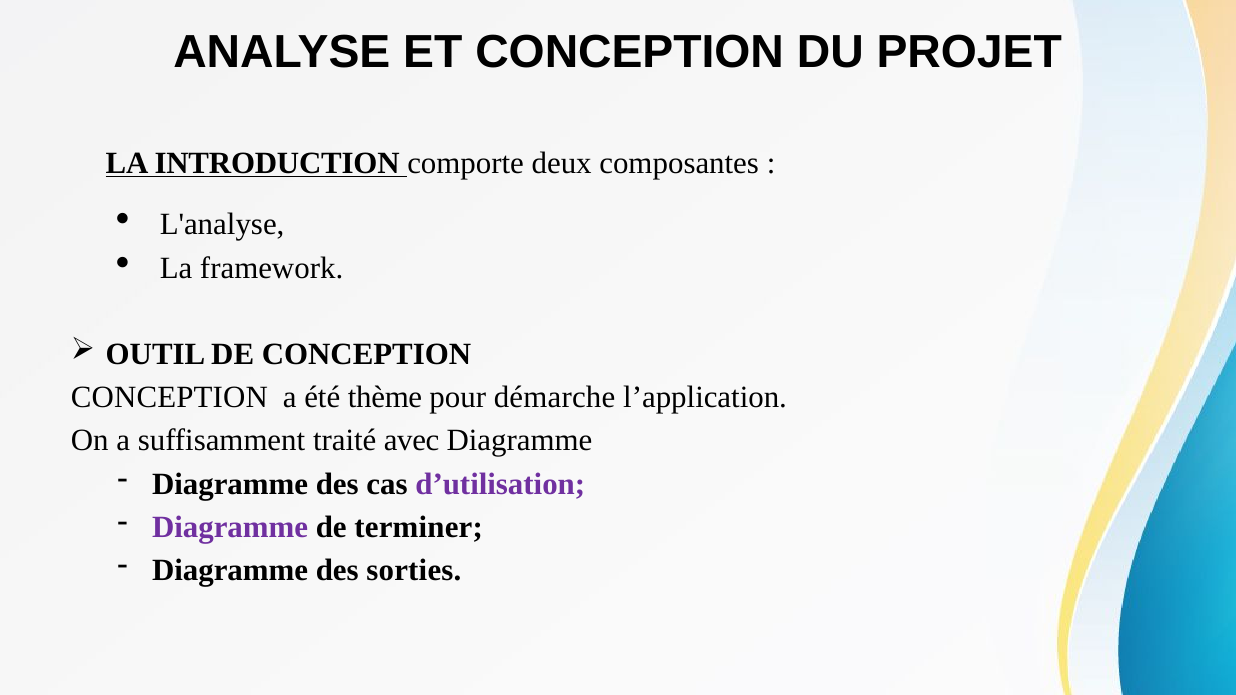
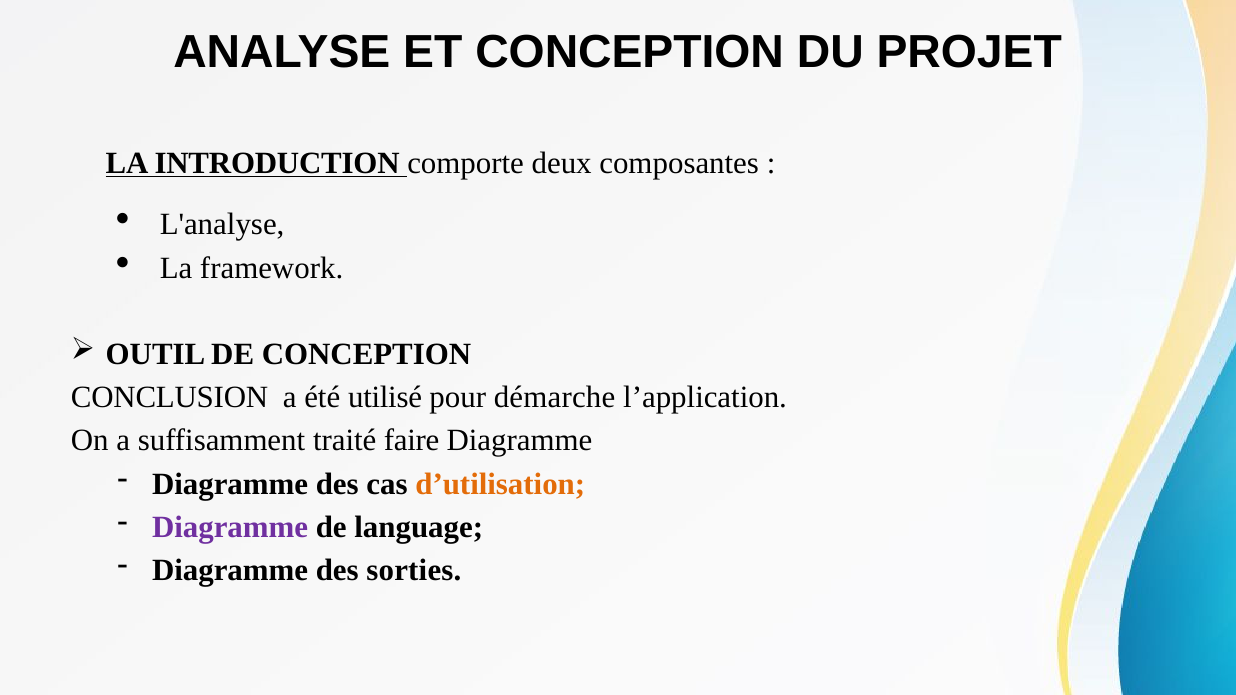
CONCEPTION at (169, 398): CONCEPTION -> CONCLUSION
thème: thème -> utilisé
avec: avec -> faire
d’utilisation colour: purple -> orange
terminer: terminer -> language
